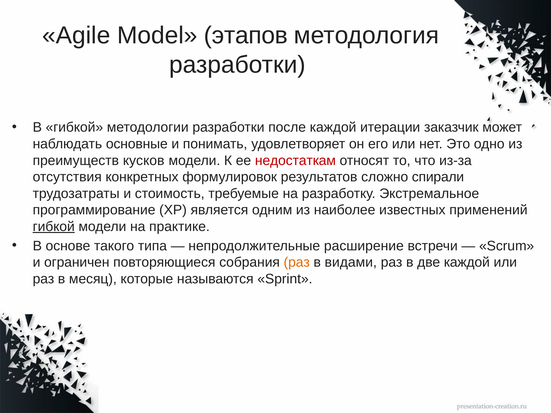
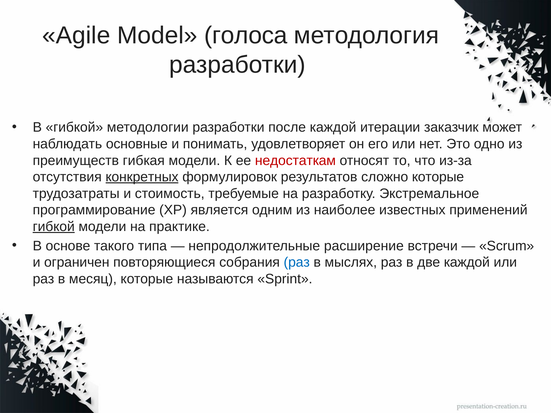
этапов: этапов -> голоса
кусков: кусков -> гибкая
конкретных underline: none -> present
сложно спирали: спирали -> которые
раз at (297, 262) colour: orange -> blue
видами: видами -> мыслях
